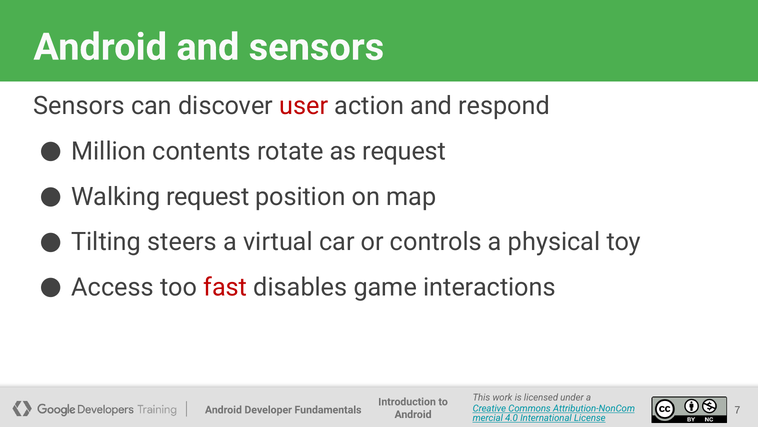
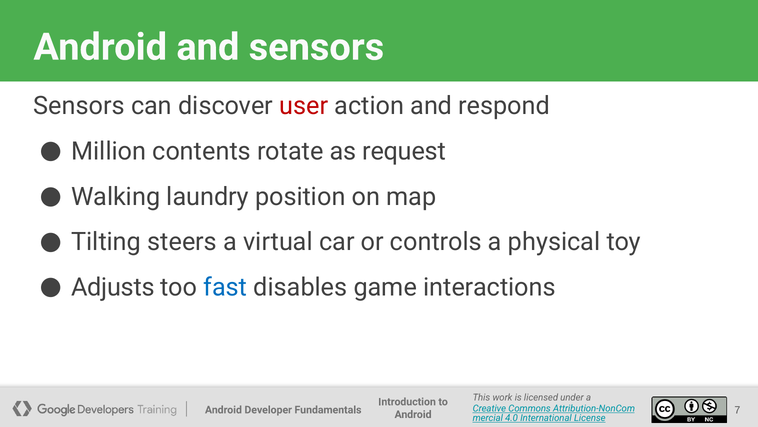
Walking request: request -> laundry
Access: Access -> Adjusts
fast colour: red -> blue
